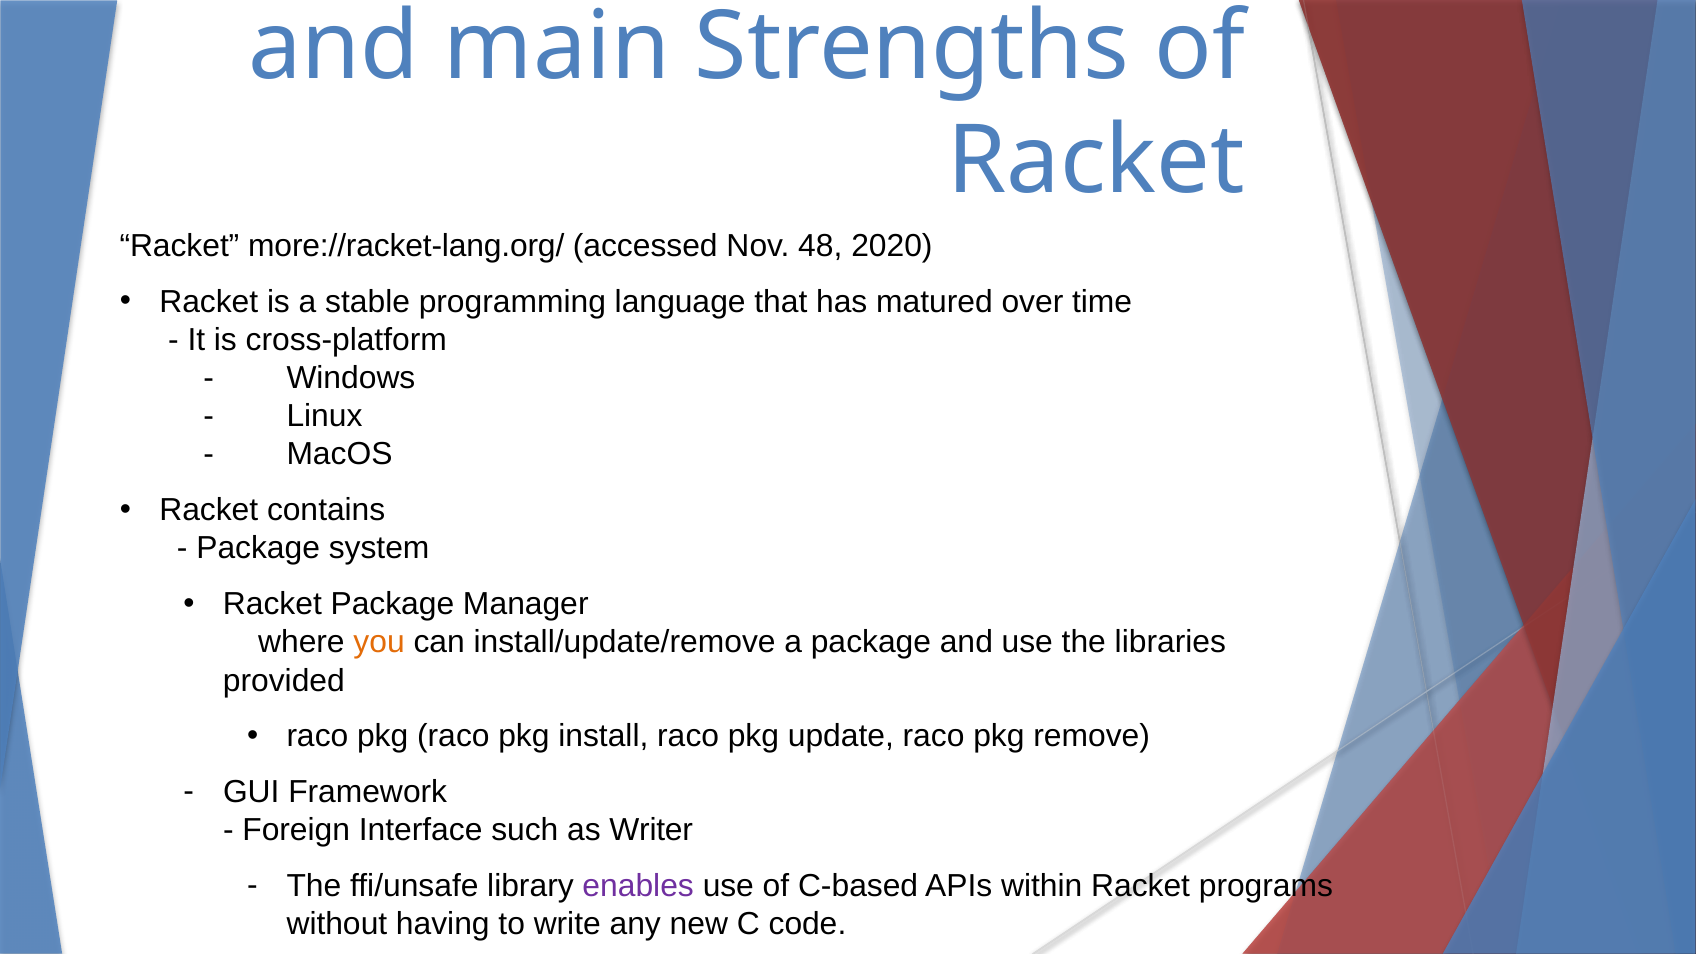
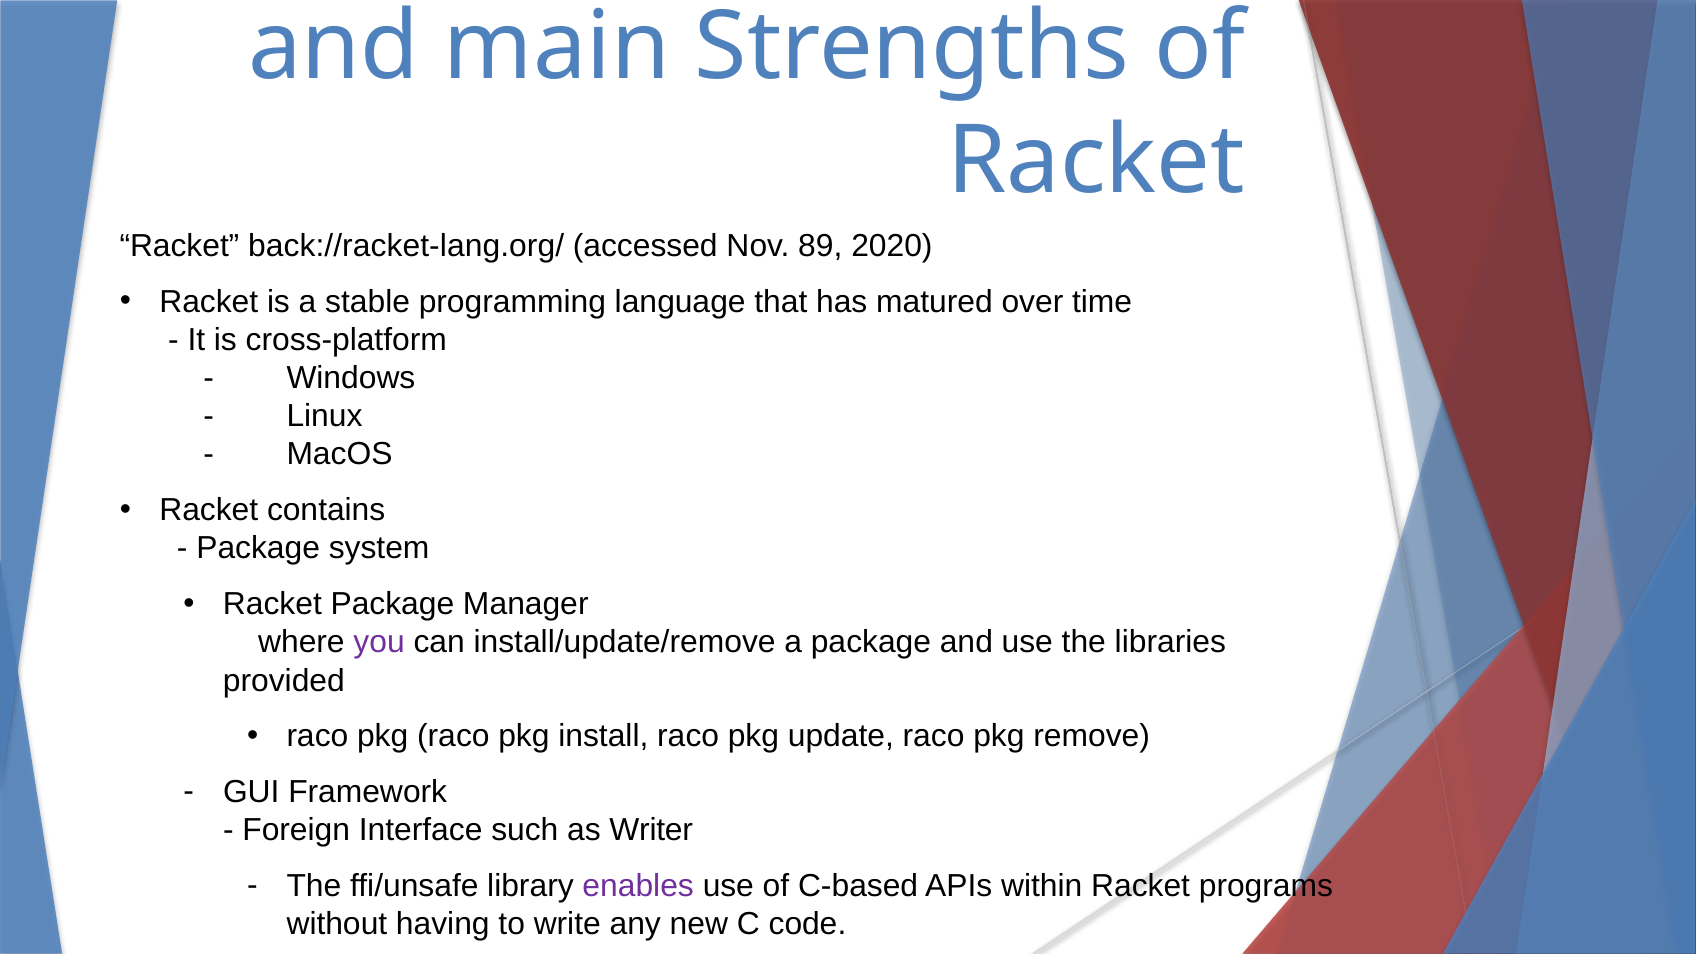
more://racket-lang.org/: more://racket-lang.org/ -> back://racket-lang.org/
48: 48 -> 89
you colour: orange -> purple
